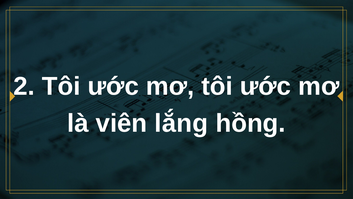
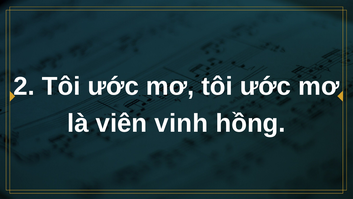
lắng: lắng -> vinh
